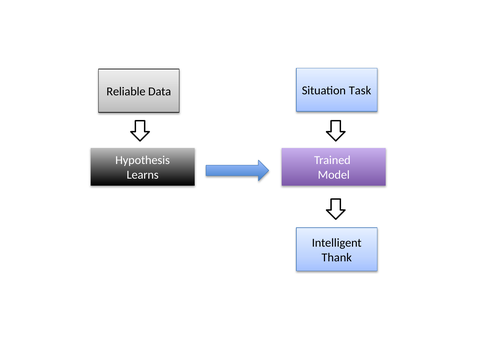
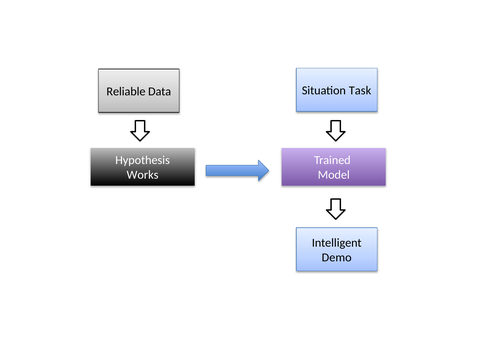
Learns: Learns -> Works
Thank: Thank -> Demo
